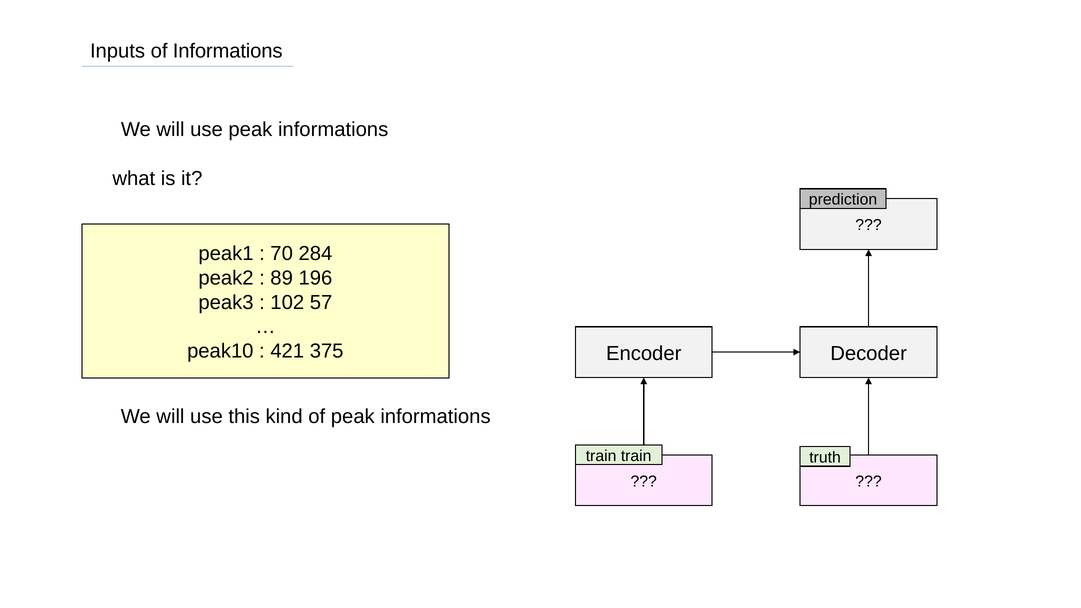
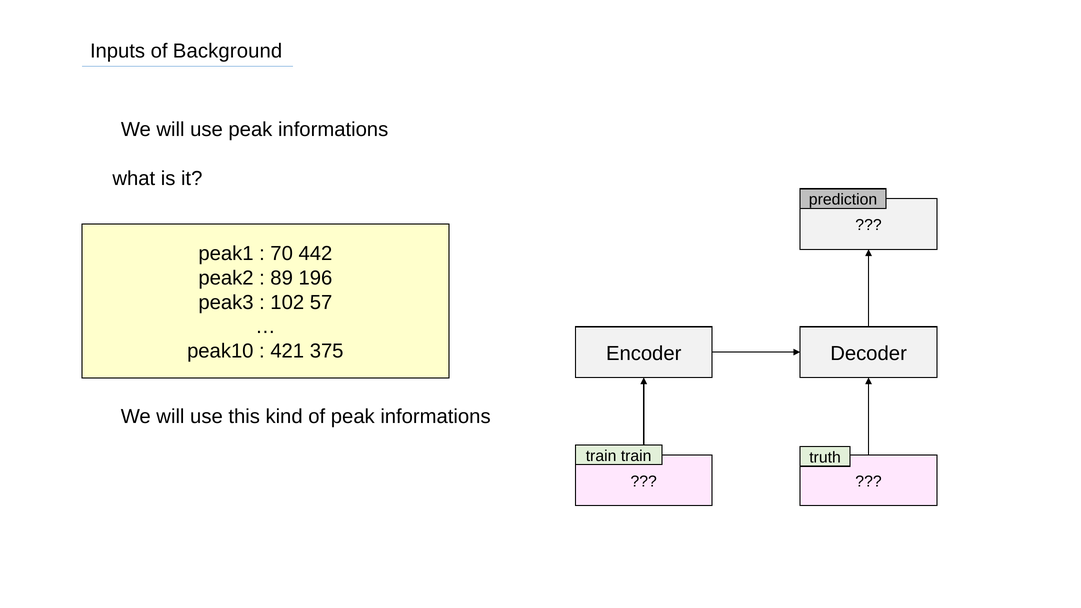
of Informations: Informations -> Background
284: 284 -> 442
